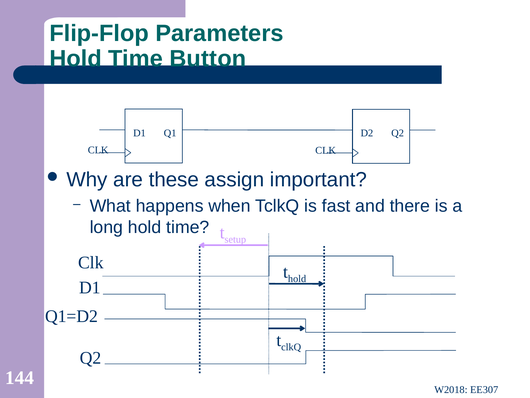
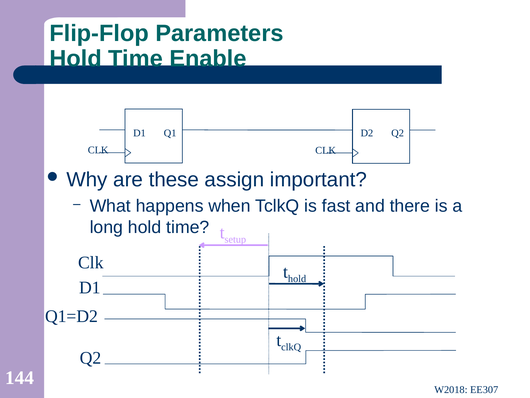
Button: Button -> Enable
